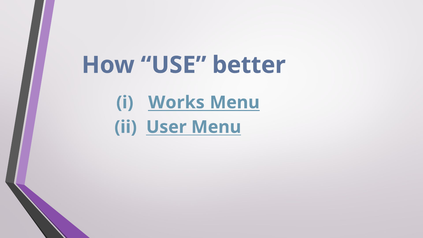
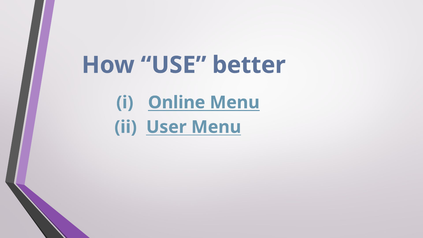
Works: Works -> Online
